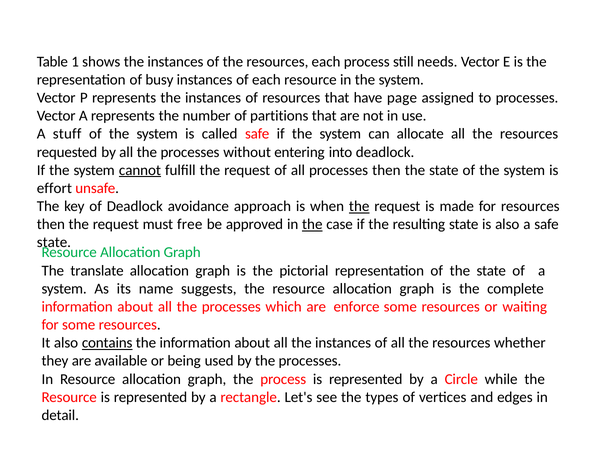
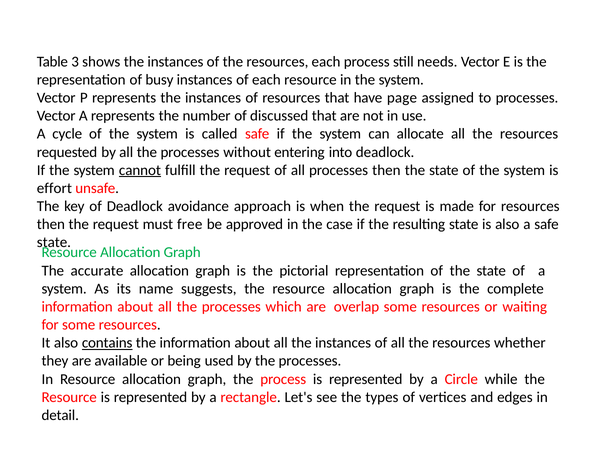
1: 1 -> 3
partitions: partitions -> discussed
stuff: stuff -> cycle
the at (359, 206) underline: present -> none
the at (312, 224) underline: present -> none
translate: translate -> accurate
enforce: enforce -> overlap
